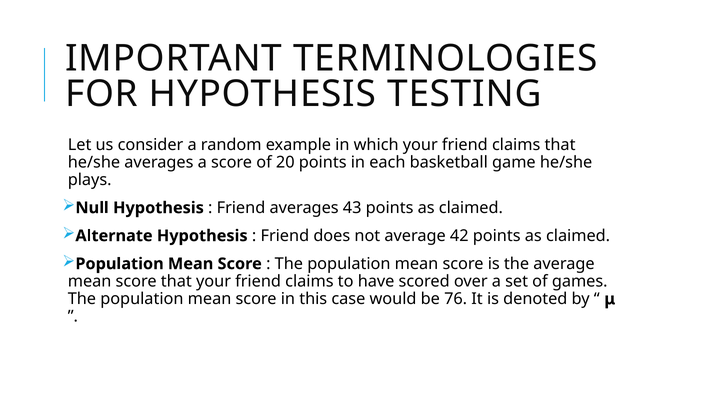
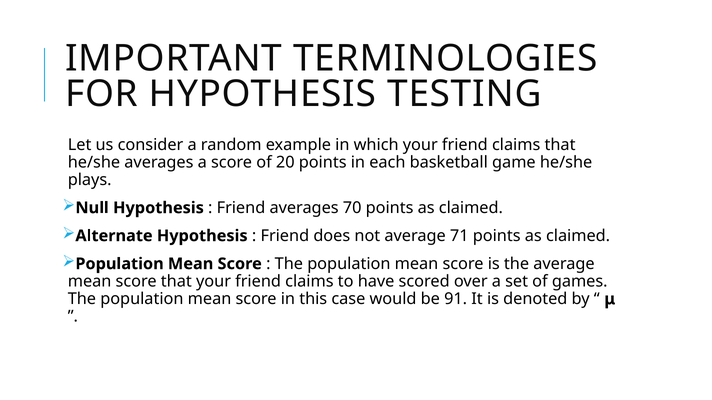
43: 43 -> 70
42: 42 -> 71
76: 76 -> 91
